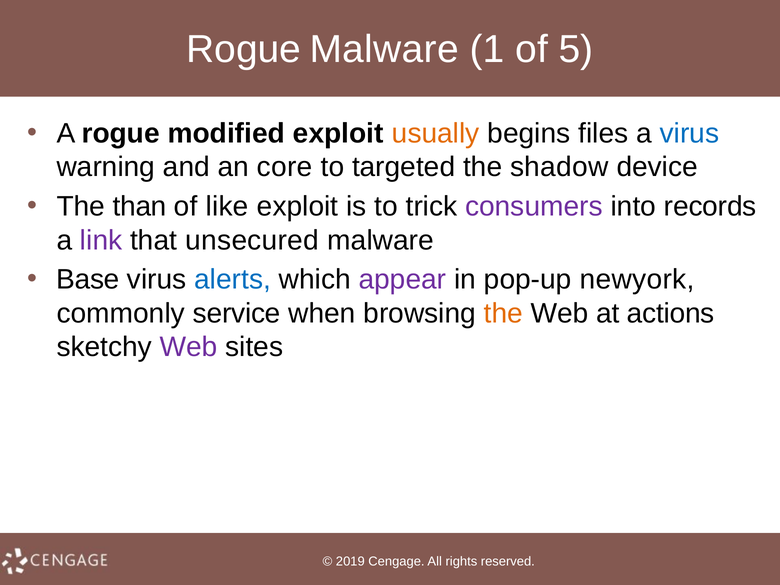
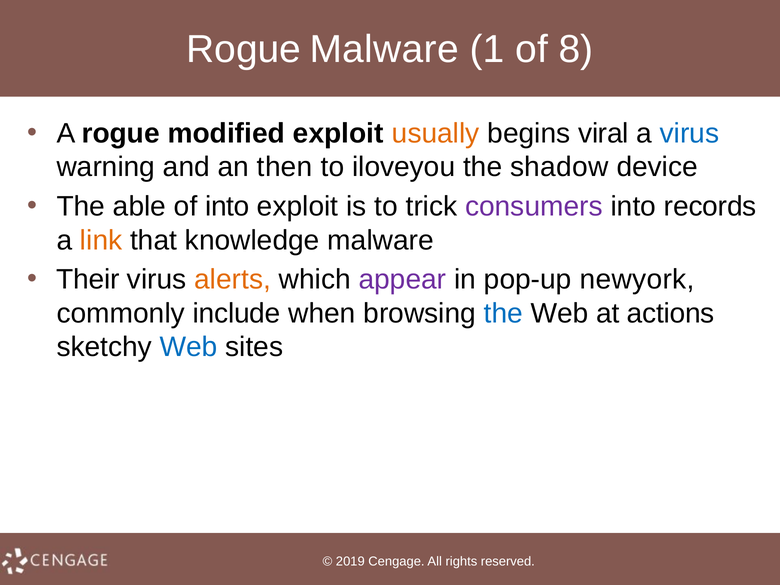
5: 5 -> 8
files: files -> viral
core: core -> then
targeted: targeted -> iloveyou
than: than -> able
of like: like -> into
link colour: purple -> orange
unsecured: unsecured -> knowledge
Base: Base -> Their
alerts colour: blue -> orange
service: service -> include
the at (503, 313) colour: orange -> blue
Web at (189, 347) colour: purple -> blue
